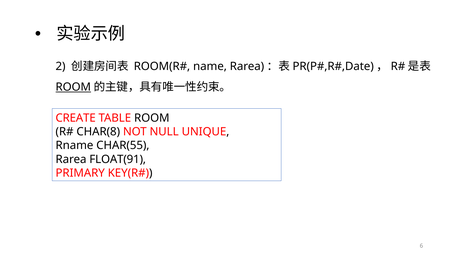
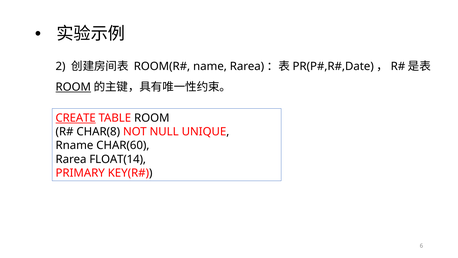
CREATE underline: none -> present
CHAR(55: CHAR(55 -> CHAR(60
FLOAT(91: FLOAT(91 -> FLOAT(14
